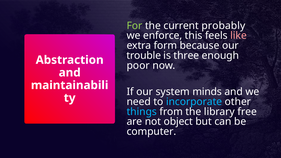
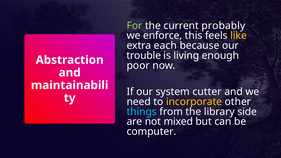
like colour: pink -> yellow
form: form -> each
three: three -> living
minds: minds -> cutter
incorporate colour: light blue -> yellow
free: free -> side
object: object -> mixed
